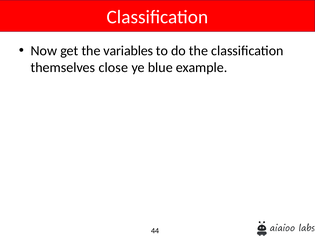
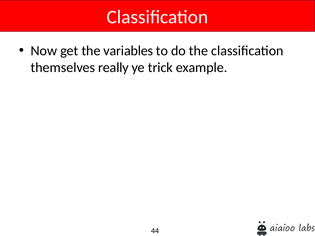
close: close -> really
blue: blue -> trick
